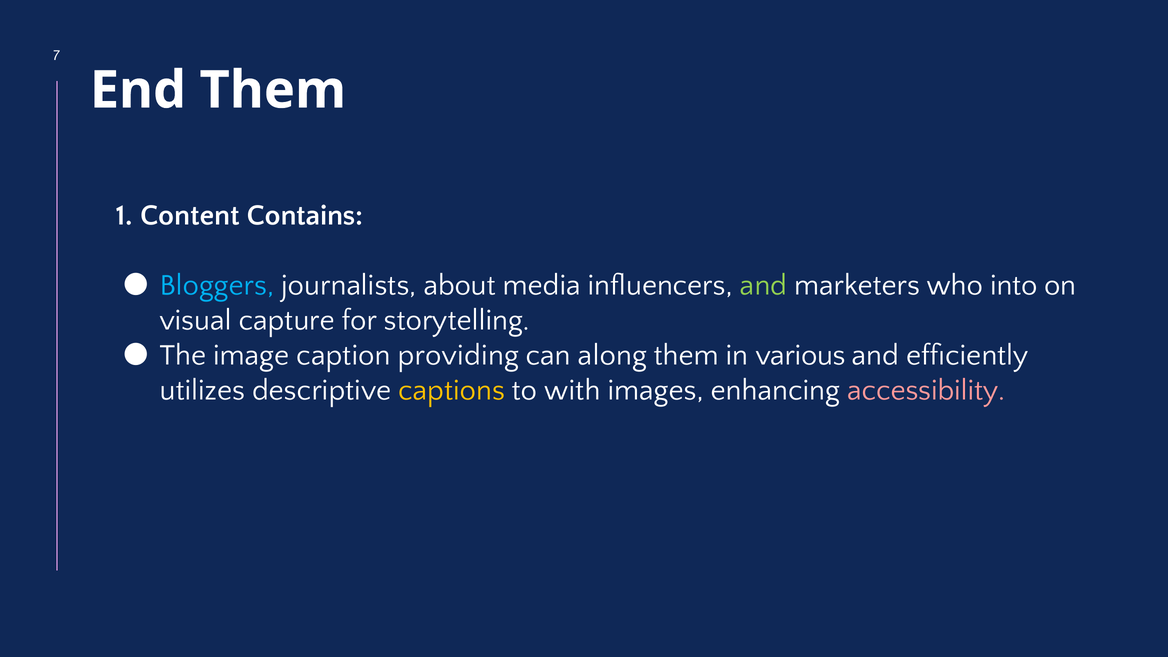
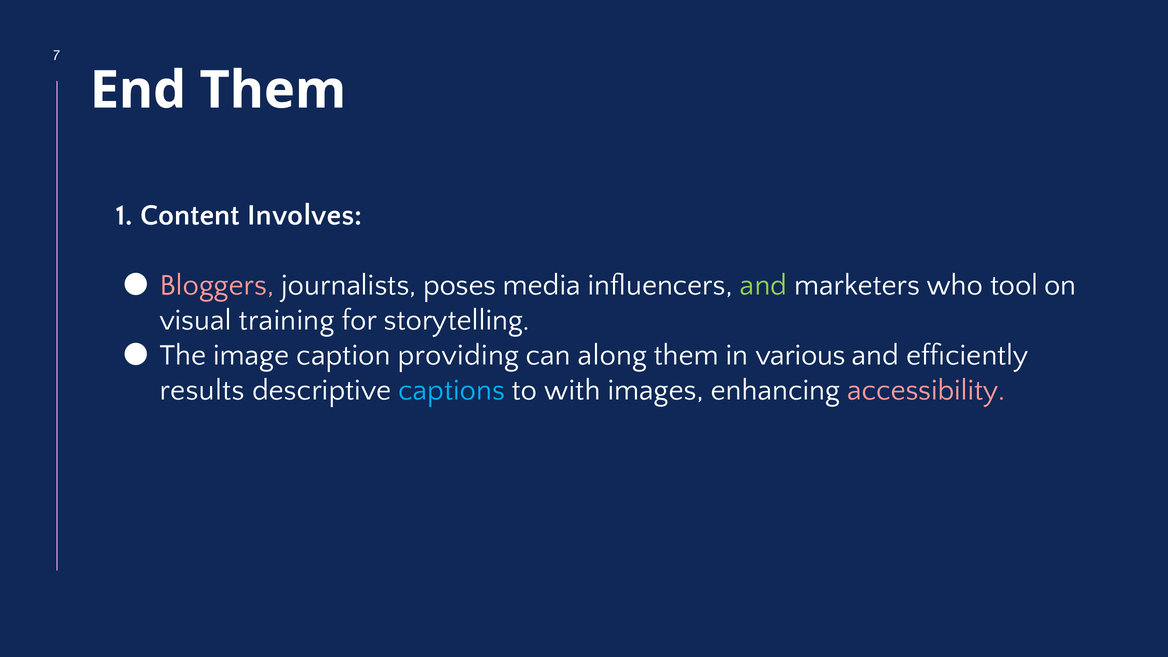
Contains: Contains -> Involves
Bloggers colour: light blue -> pink
about: about -> poses
into: into -> tool
capture: capture -> training
utilizes: utilizes -> results
captions colour: yellow -> light blue
